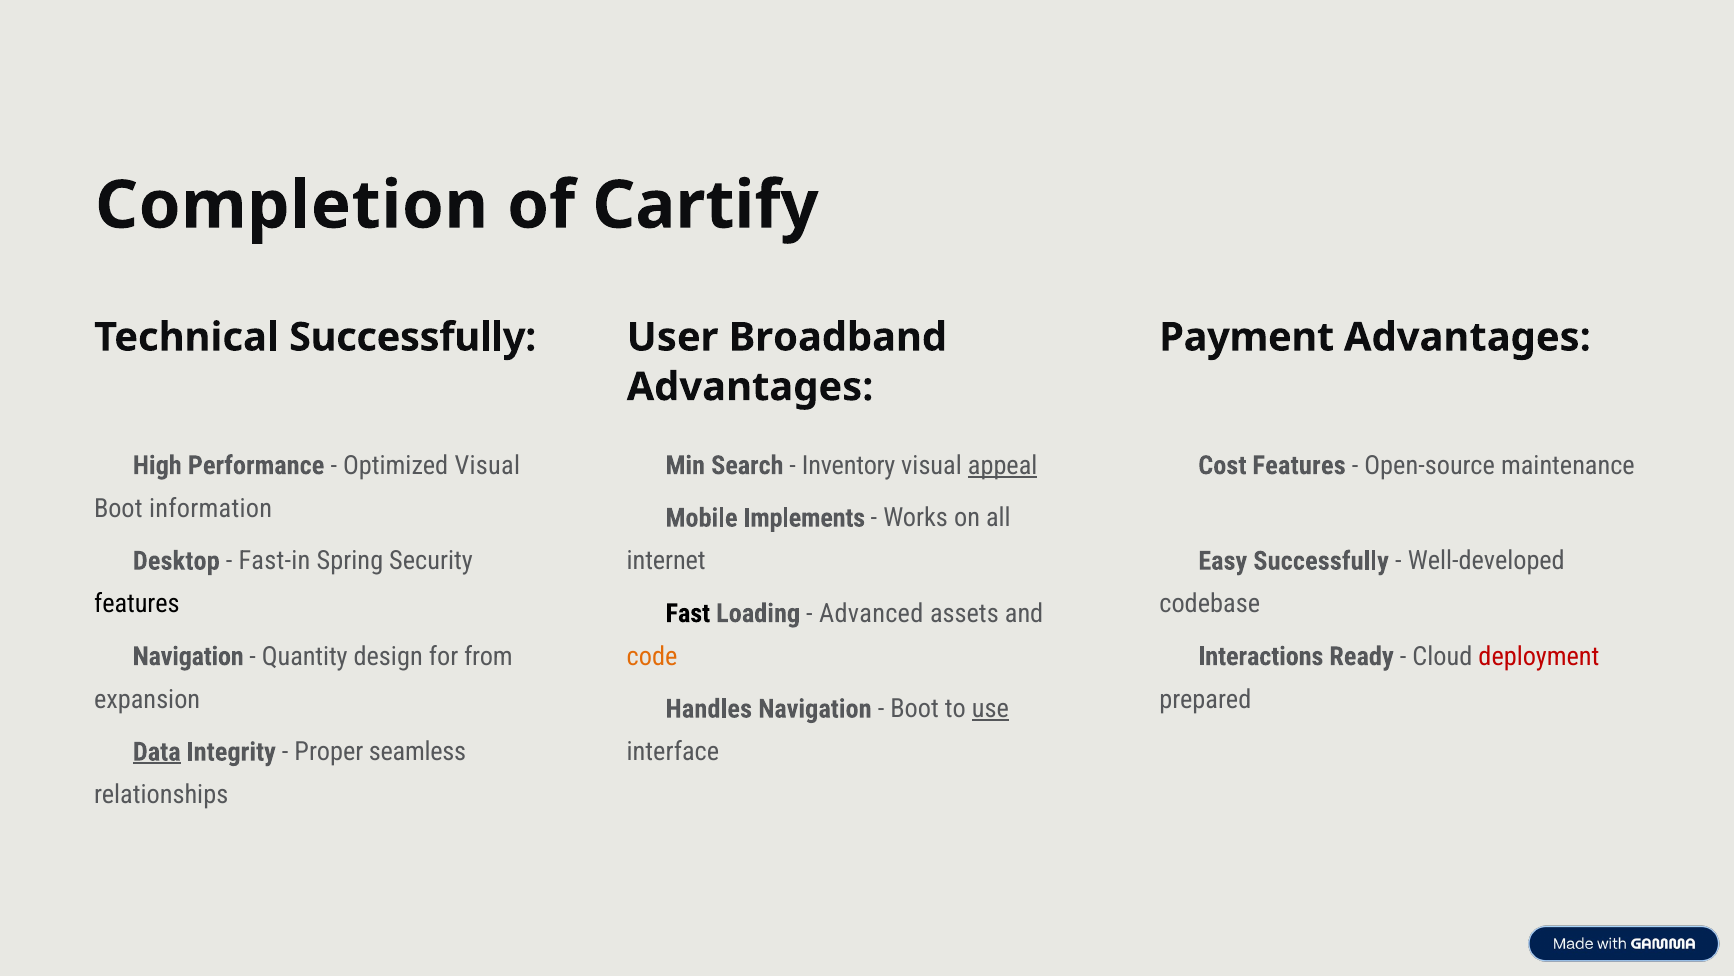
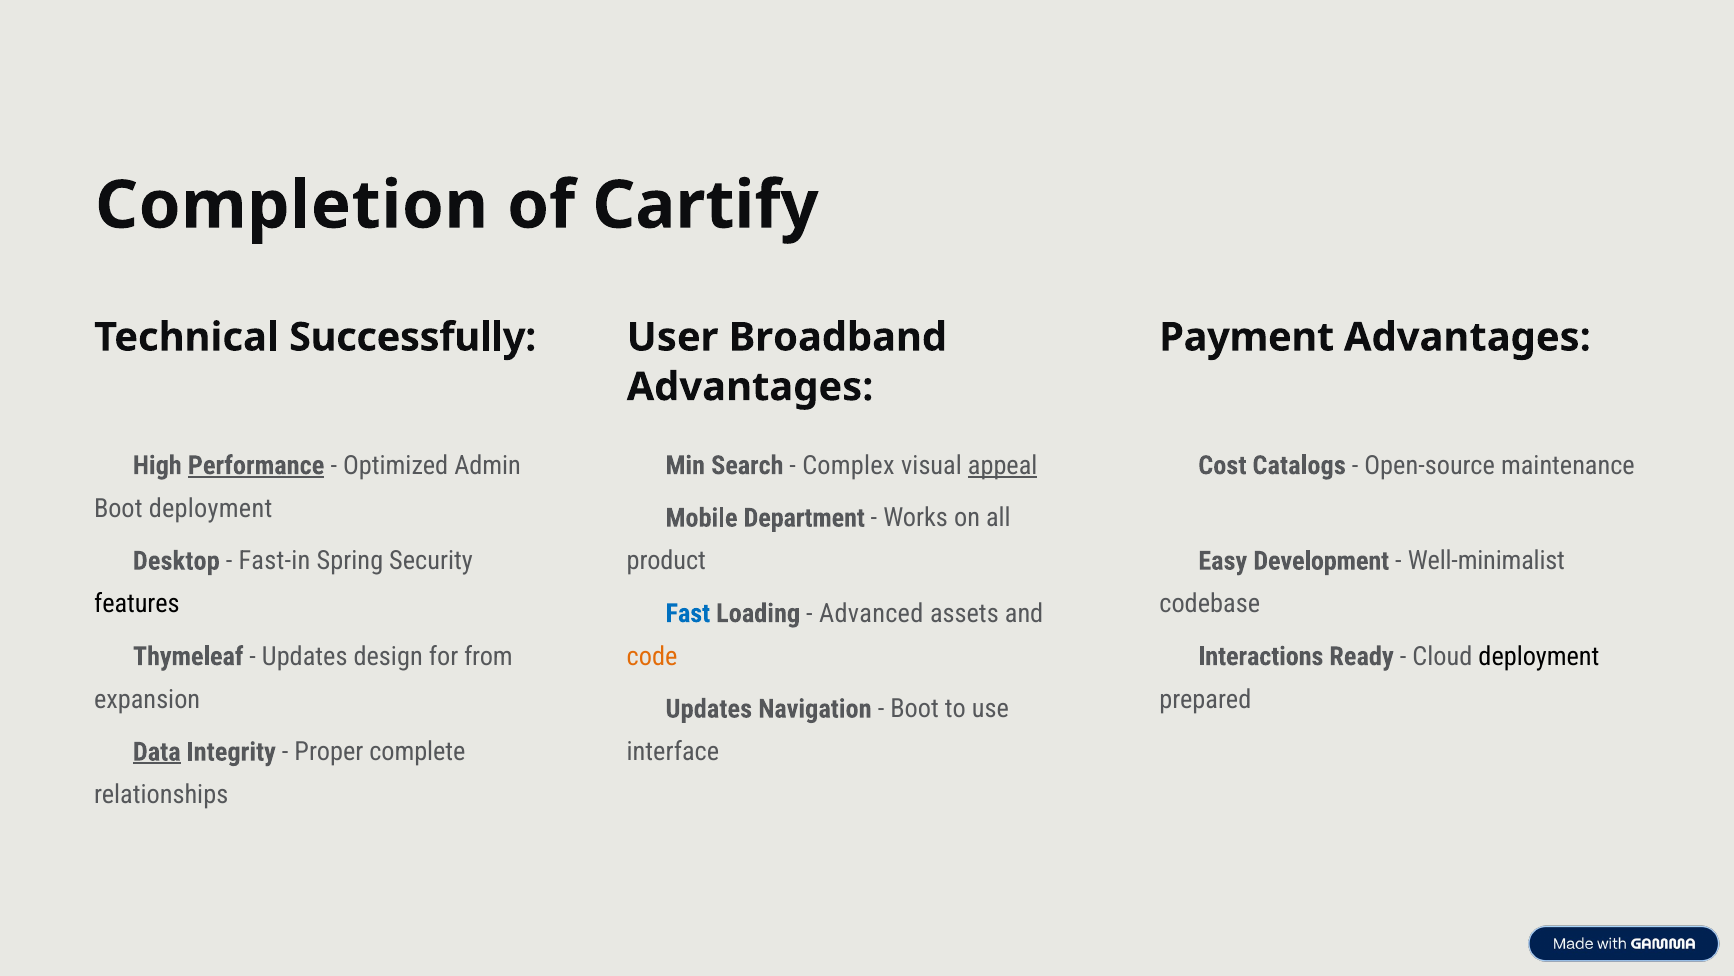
Performance underline: none -> present
Optimized Visual: Visual -> Admin
Inventory: Inventory -> Complex
Cost Features: Features -> Catalogs
Boot information: information -> deployment
Implements: Implements -> Department
internet: internet -> product
Easy Successfully: Successfully -> Development
Well-developed: Well-developed -> Well-minimalist
Fast colour: black -> blue
Navigation at (188, 656): Navigation -> Thymeleaf
Quantity at (305, 656): Quantity -> Updates
deployment at (1539, 656) colour: red -> black
Handles at (709, 708): Handles -> Updates
use underline: present -> none
seamless: seamless -> complete
